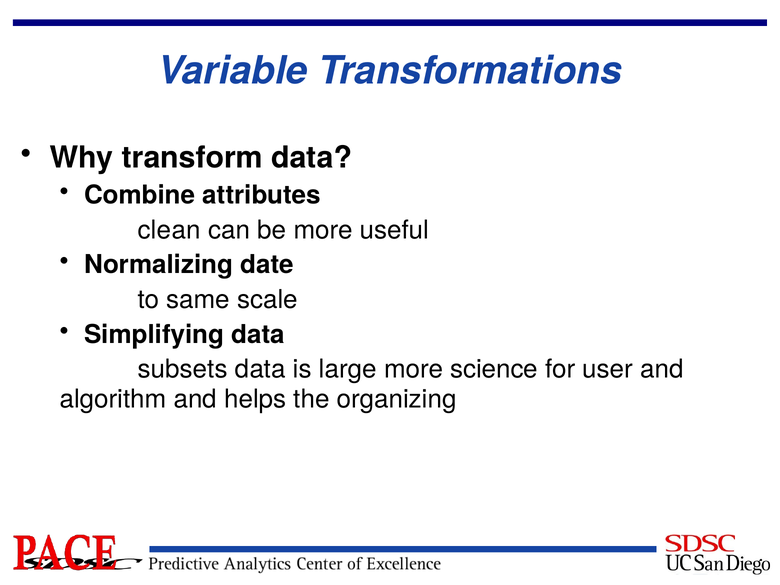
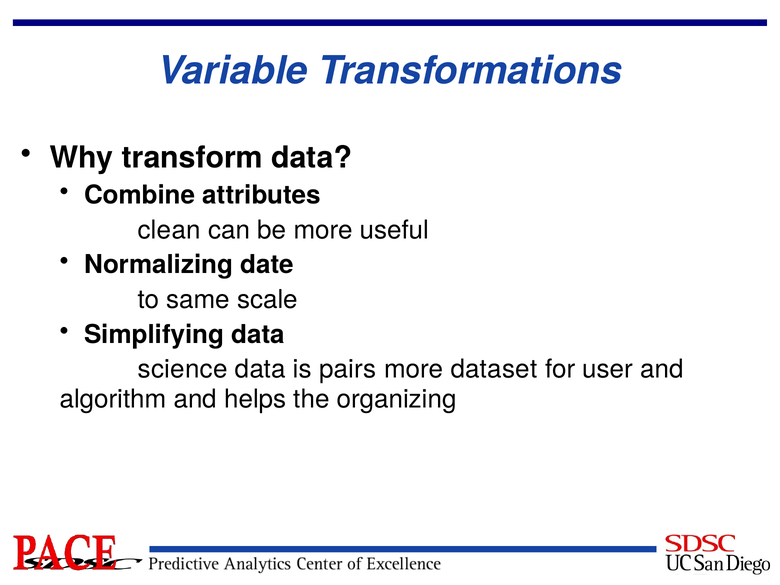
subsets: subsets -> science
large: large -> pairs
science: science -> dataset
